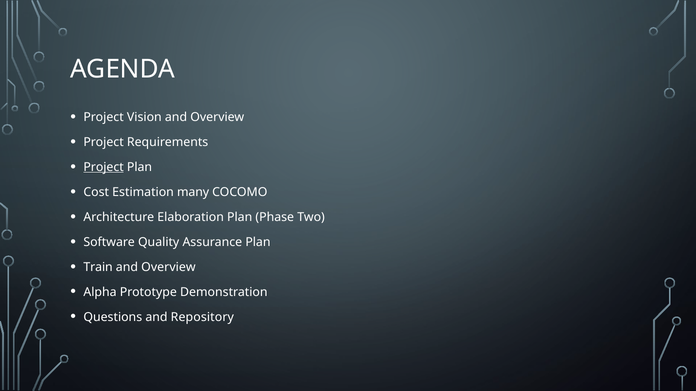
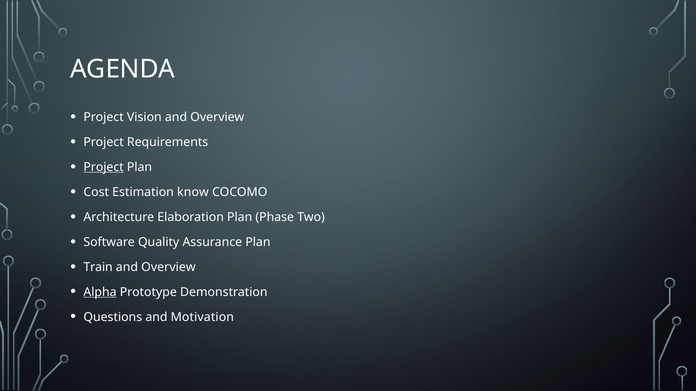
many: many -> know
Alpha underline: none -> present
Repository: Repository -> Motivation
